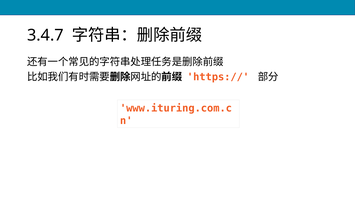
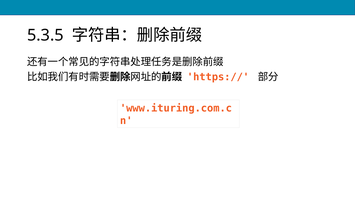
3.4.7: 3.4.7 -> 5.3.5
